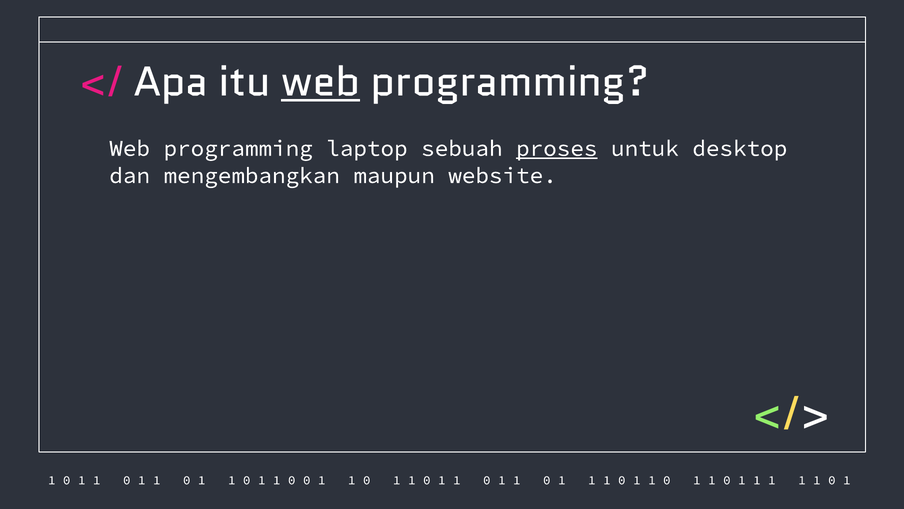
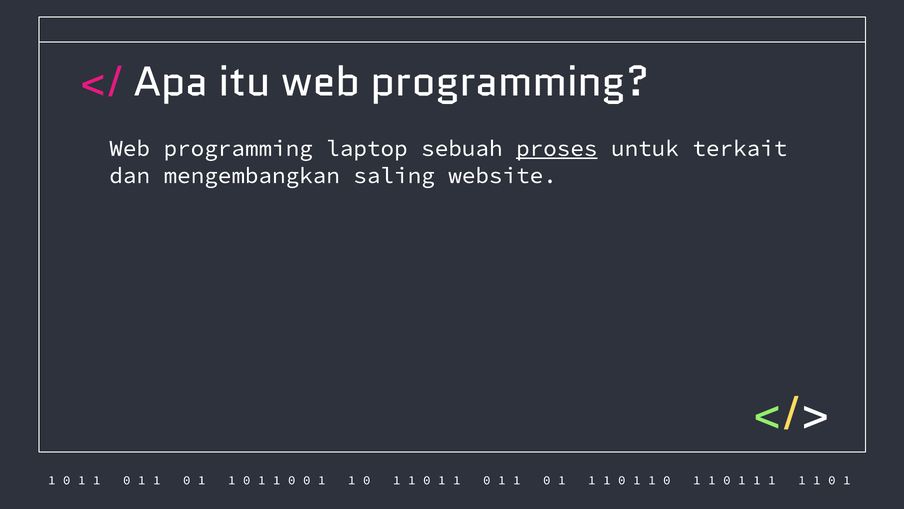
web at (321, 82) underline: present -> none
desktop: desktop -> terkait
maupun: maupun -> saling
